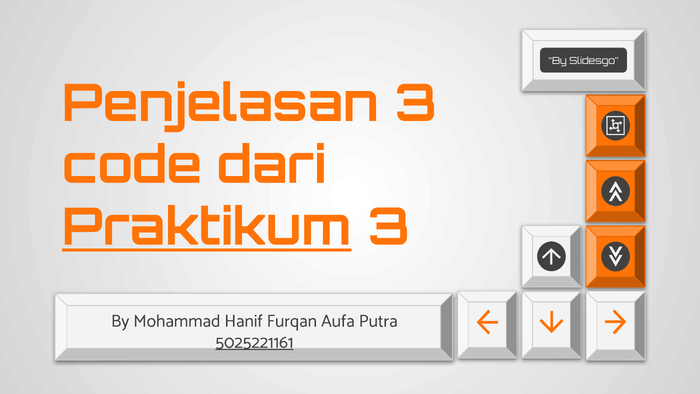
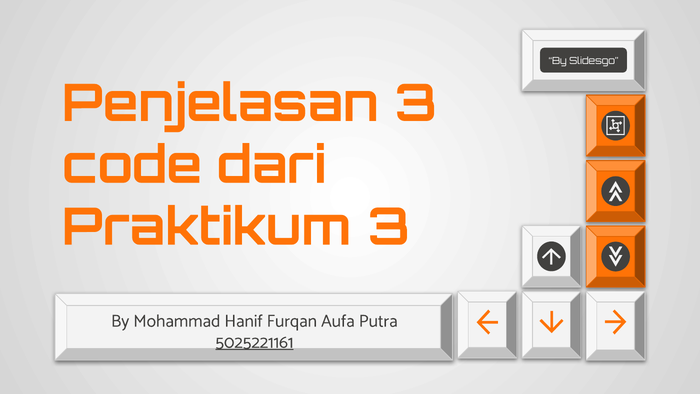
Praktikum underline: present -> none
